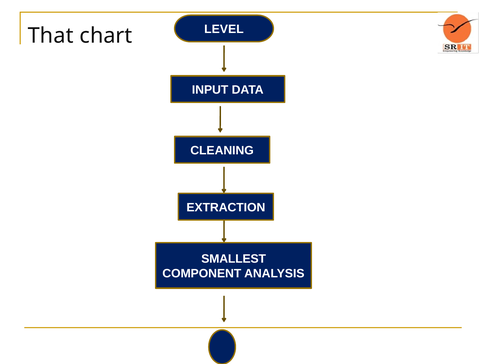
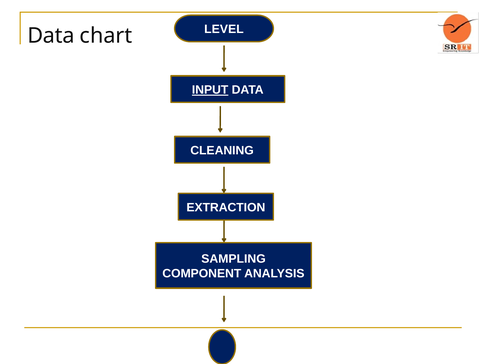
That at (51, 36): That -> Data
INPUT underline: none -> present
SMALLEST: SMALLEST -> SAMPLING
